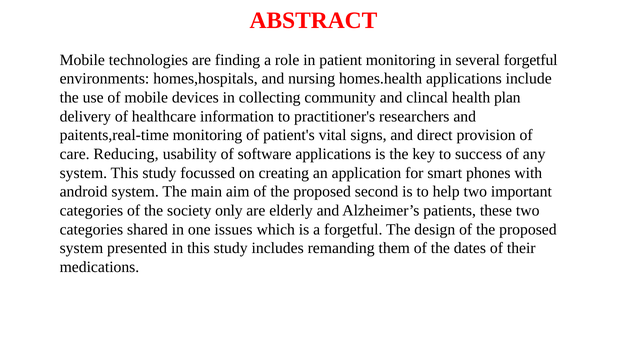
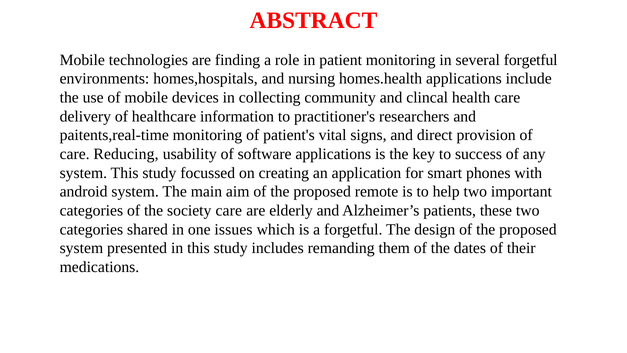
health plan: plan -> care
second: second -> remote
society only: only -> care
